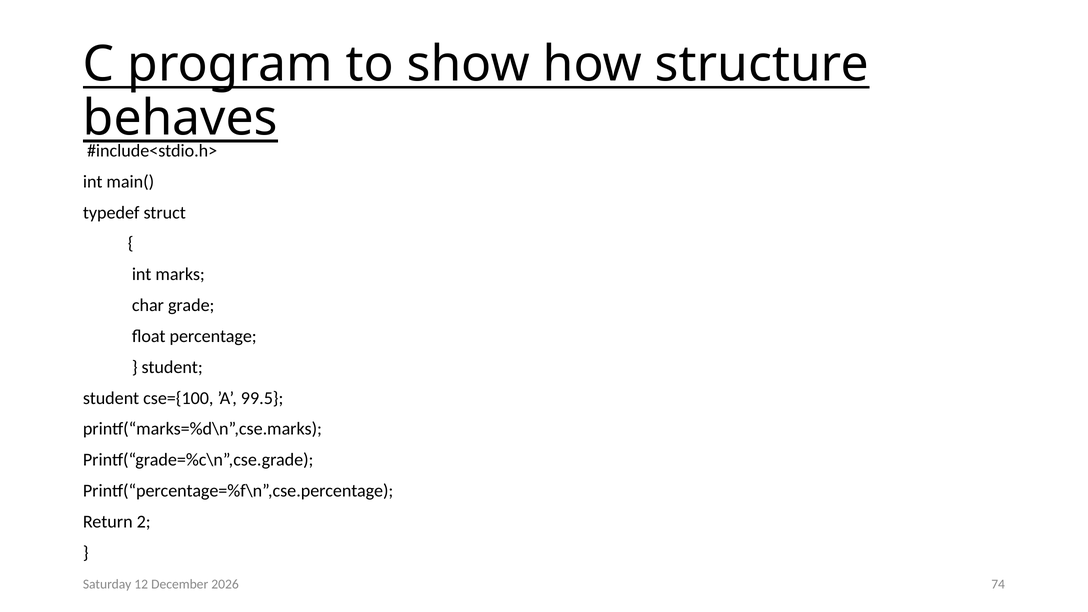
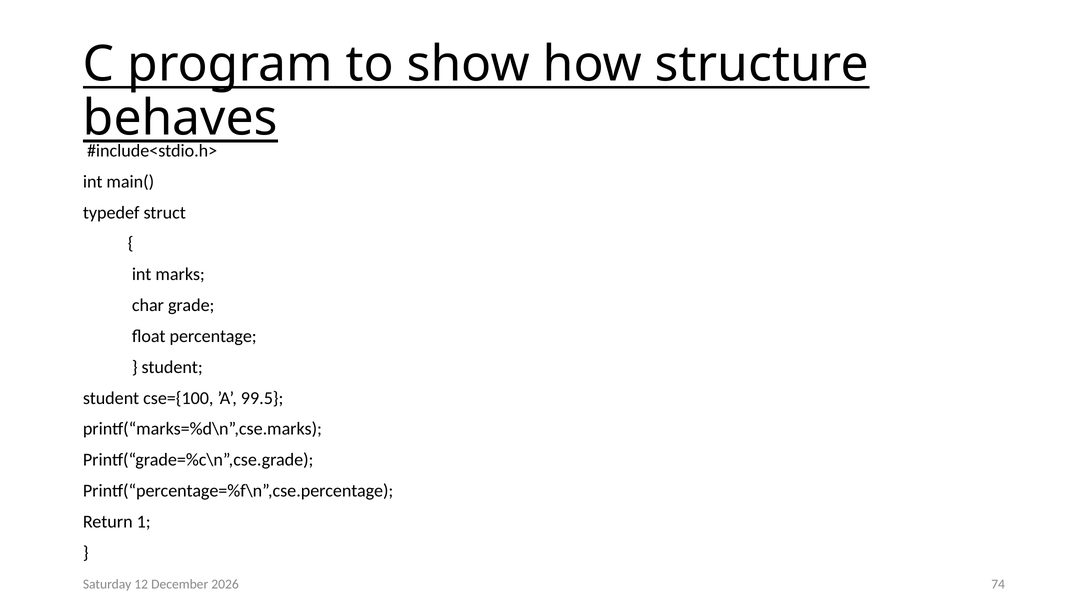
2: 2 -> 1
